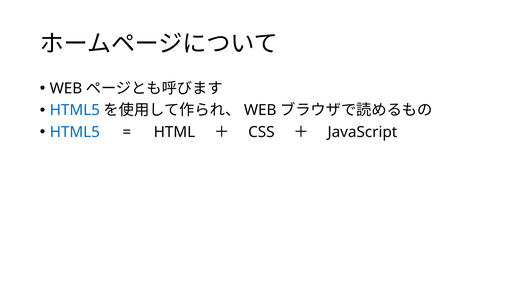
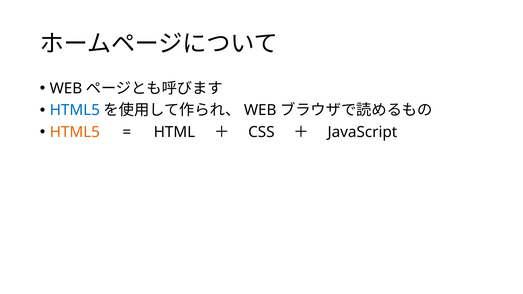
HTML5 at (75, 132) colour: blue -> orange
